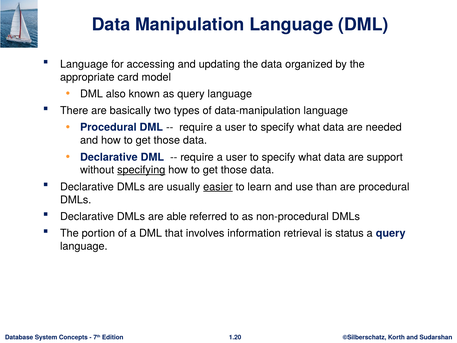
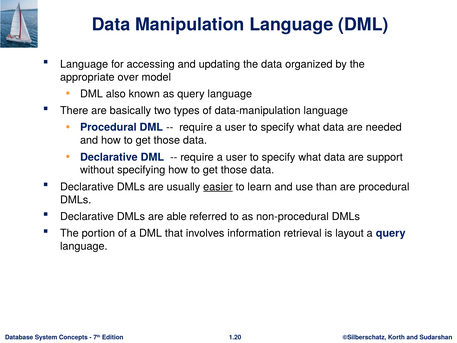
card: card -> over
specifying underline: present -> none
status: status -> layout
